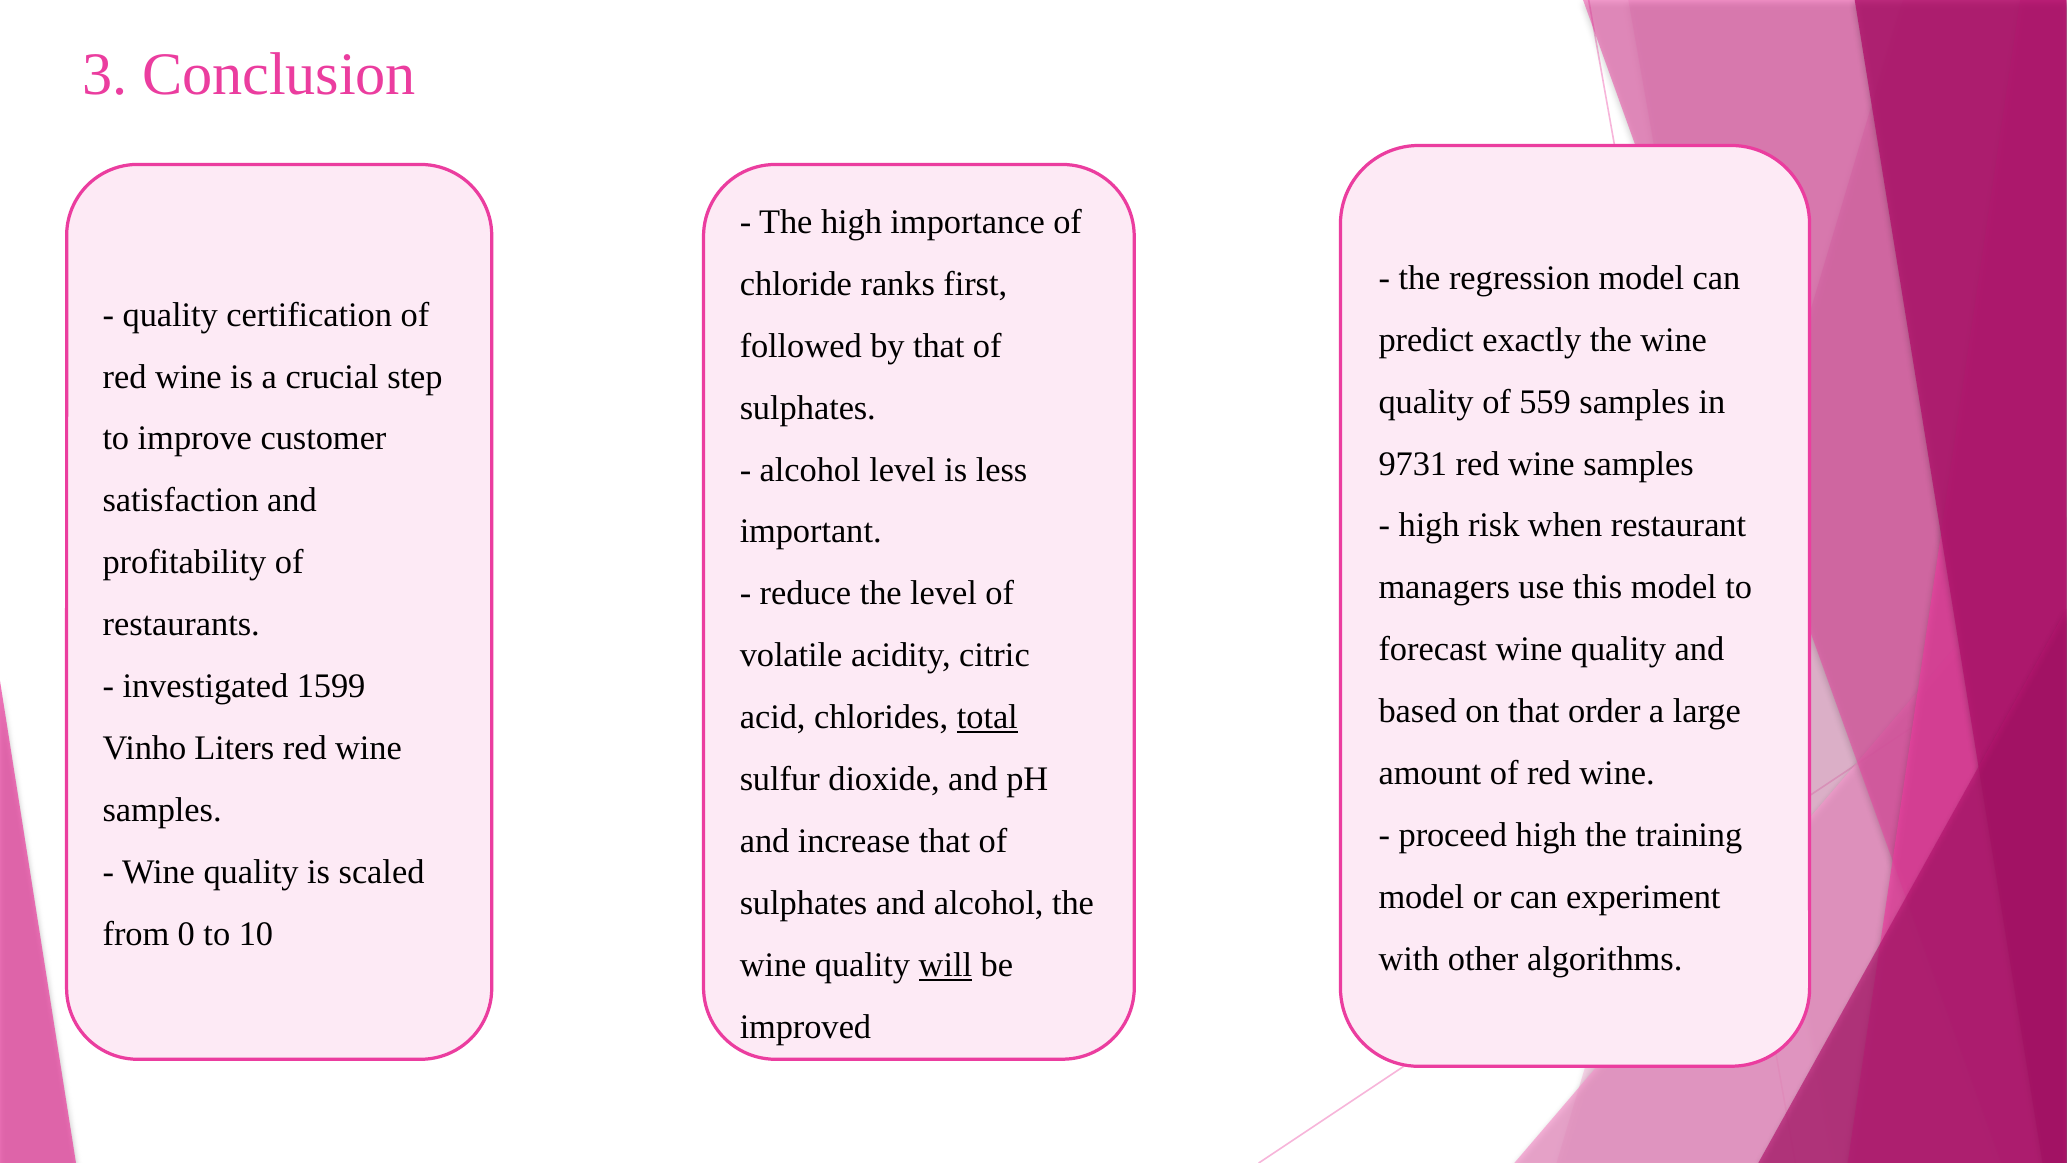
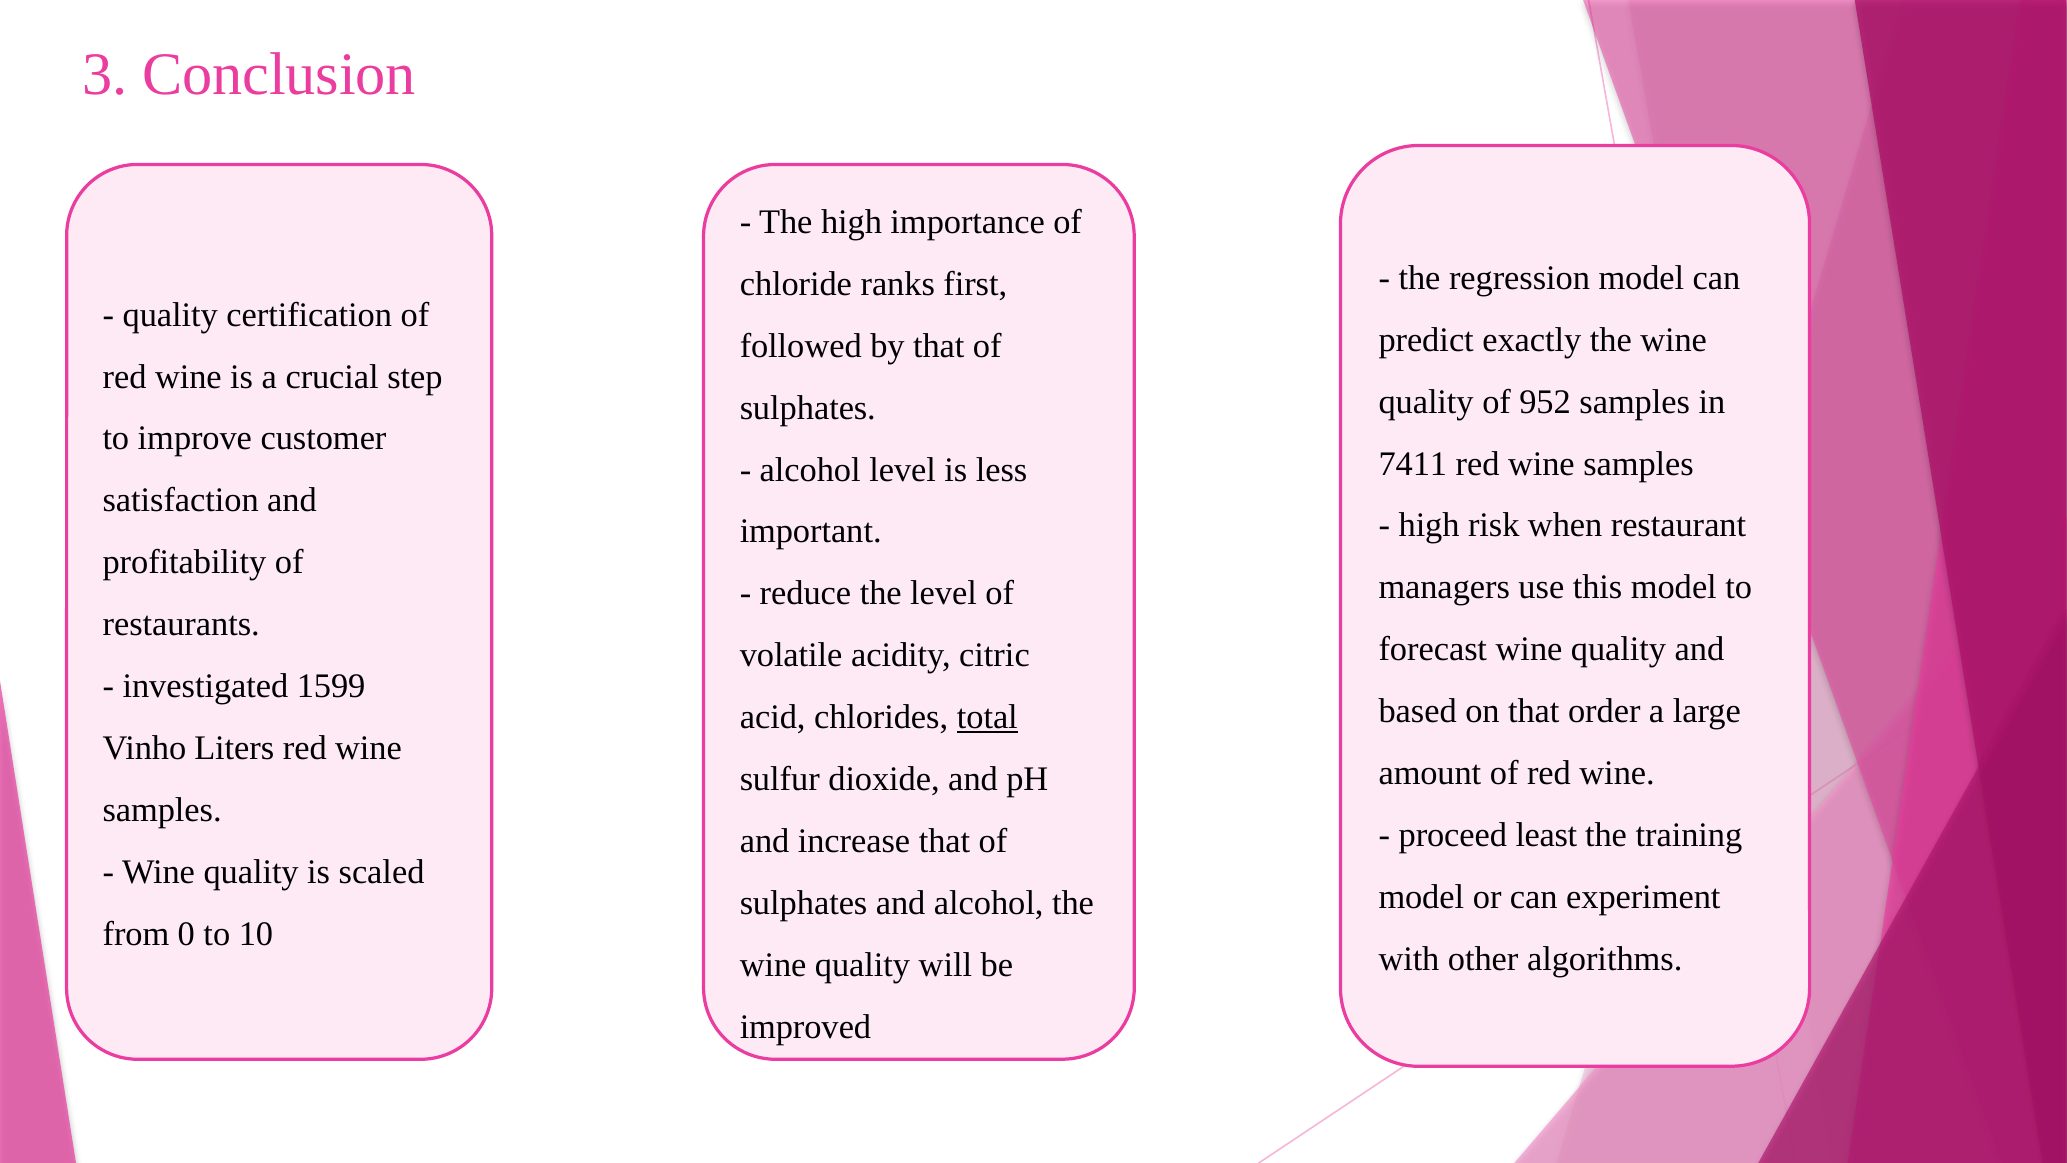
559: 559 -> 952
9731: 9731 -> 7411
proceed high: high -> least
will underline: present -> none
